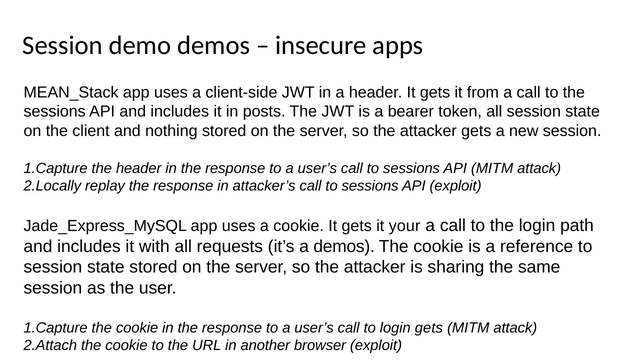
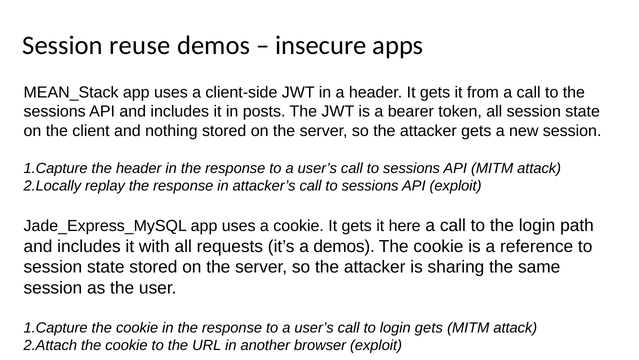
demo: demo -> reuse
your: your -> here
